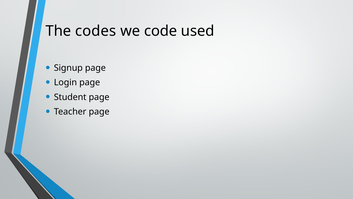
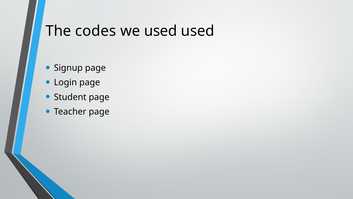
we code: code -> used
